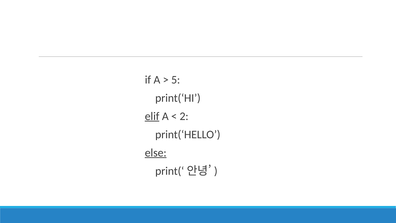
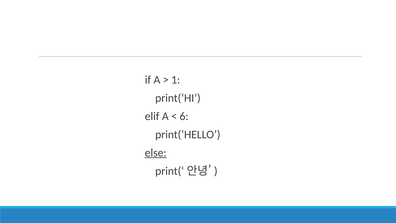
5: 5 -> 1
elif underline: present -> none
2: 2 -> 6
